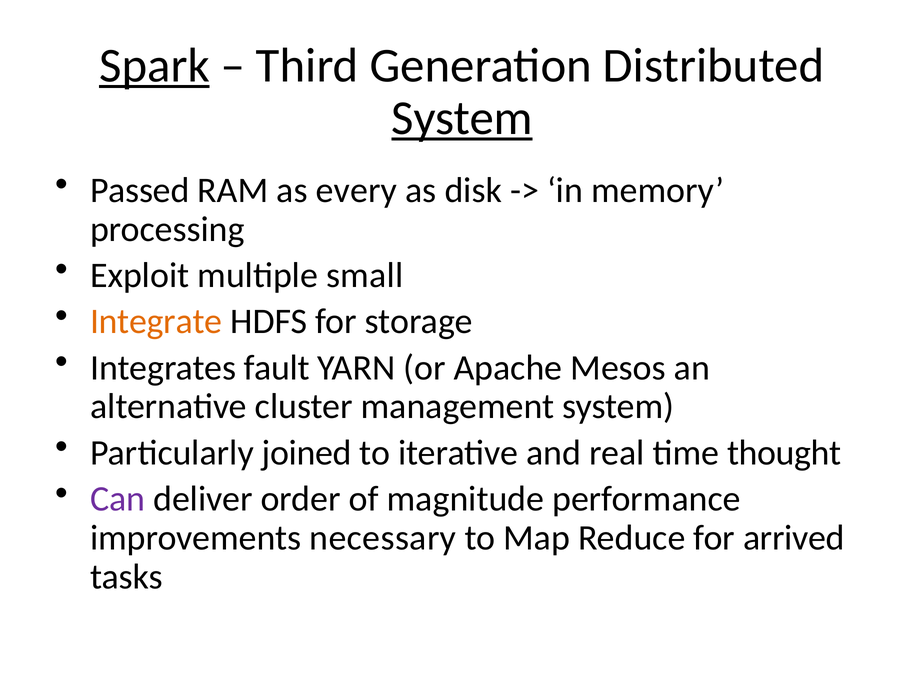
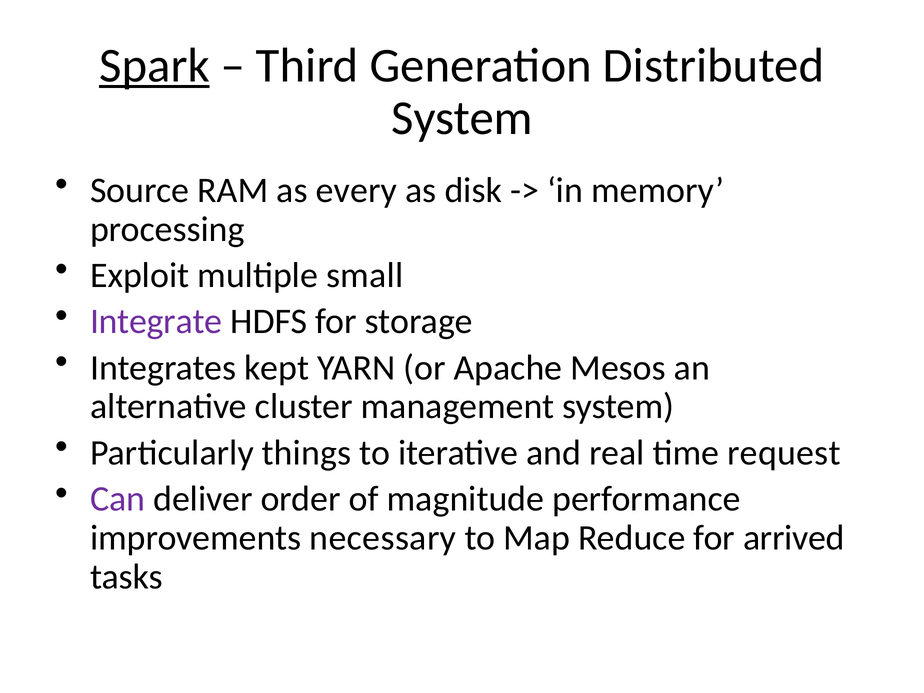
System at (462, 118) underline: present -> none
Passed: Passed -> Source
Integrate colour: orange -> purple
fault: fault -> kept
joined: joined -> things
thought: thought -> request
